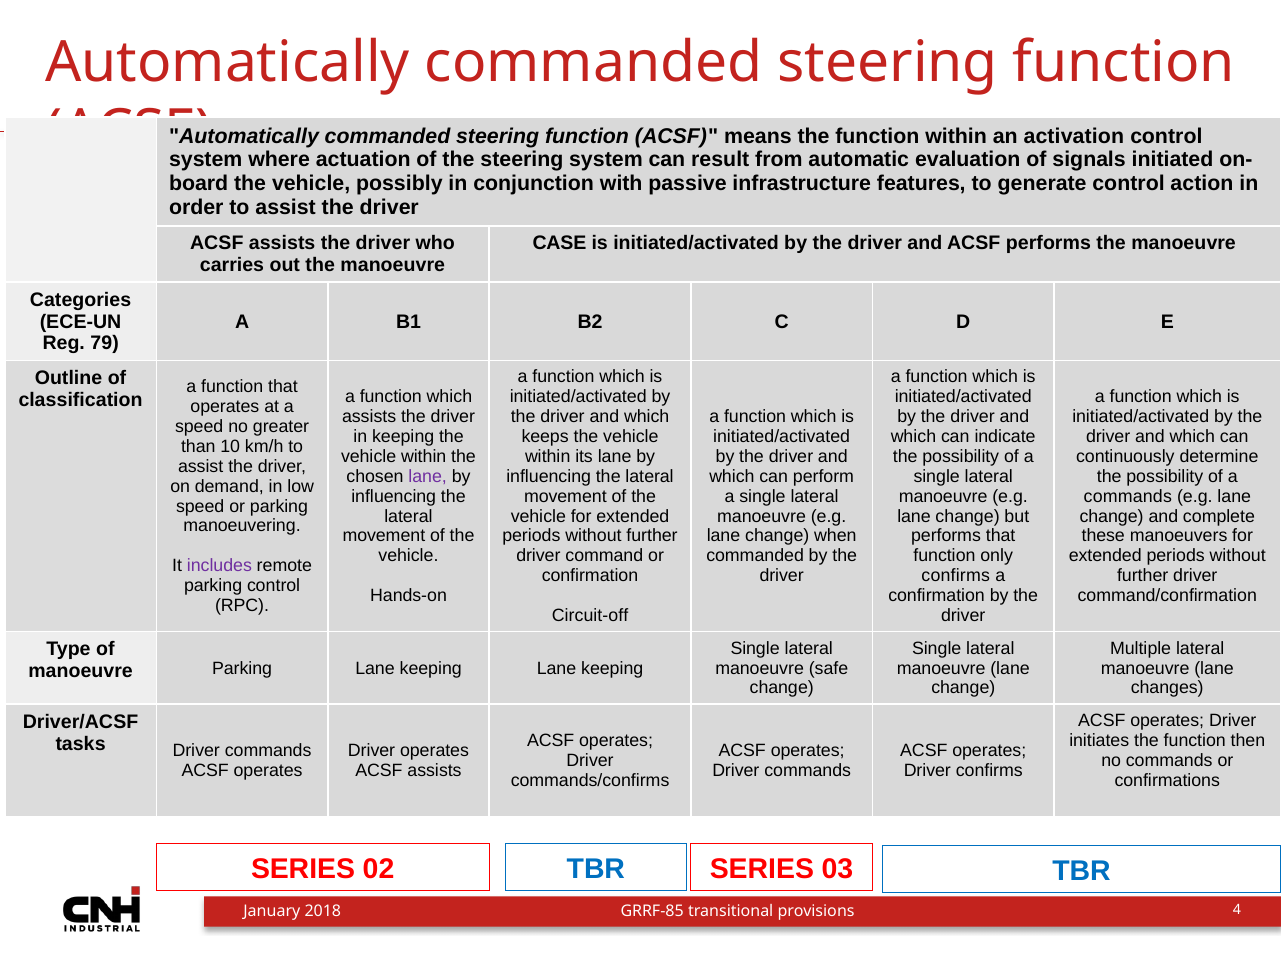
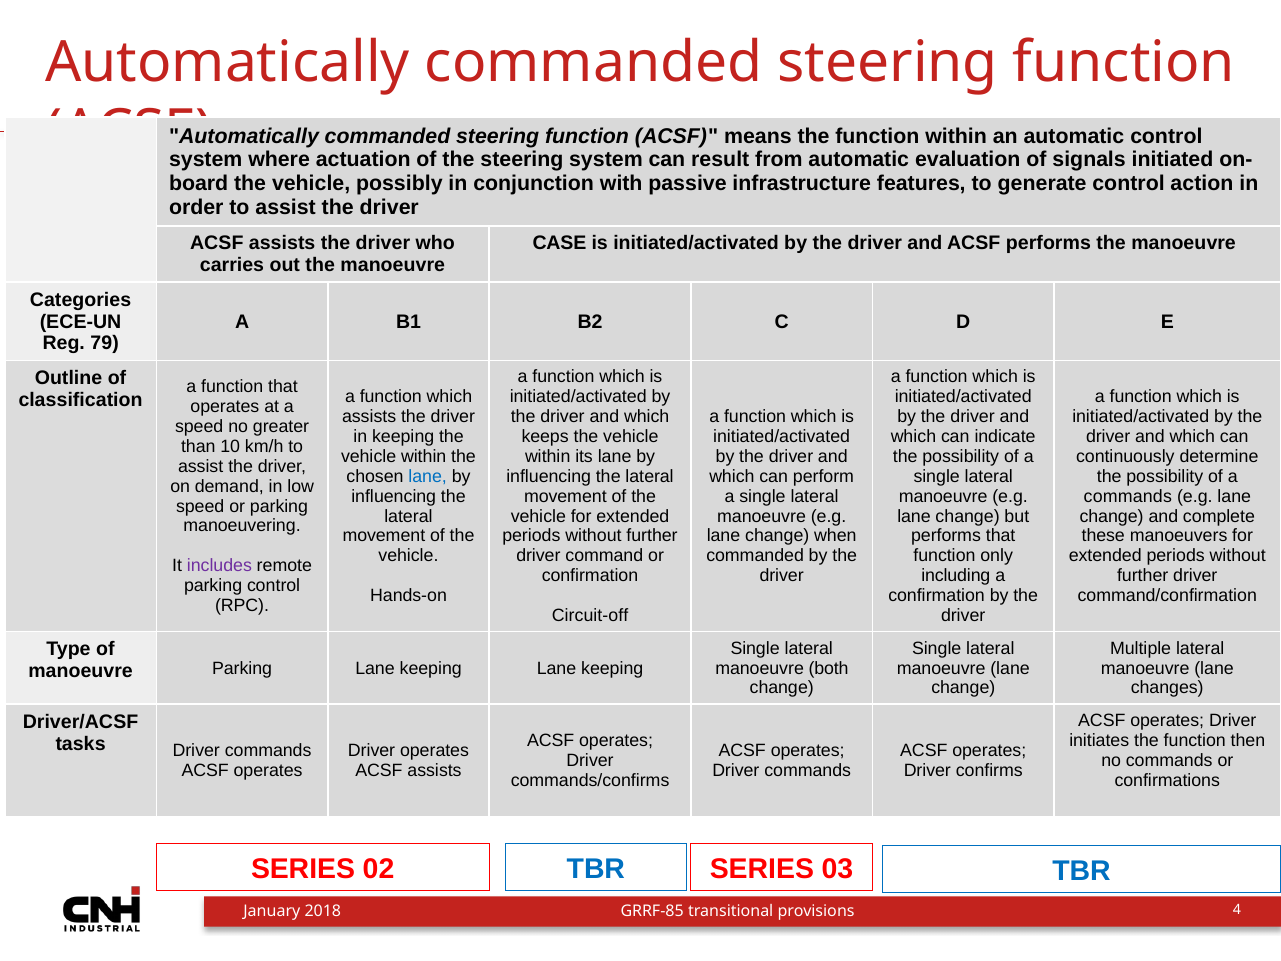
an activation: activation -> automatic
lane at (428, 476) colour: purple -> blue
confirms at (956, 576): confirms -> including
safe: safe -> both
